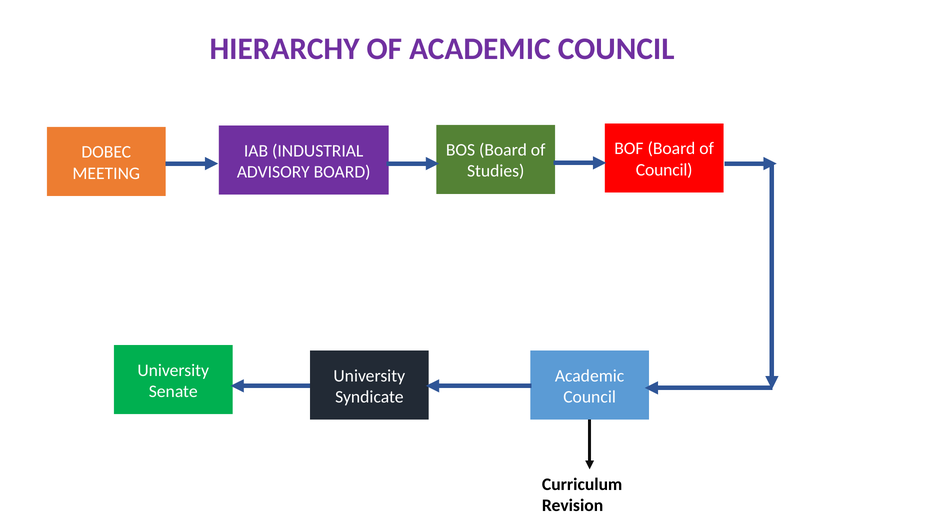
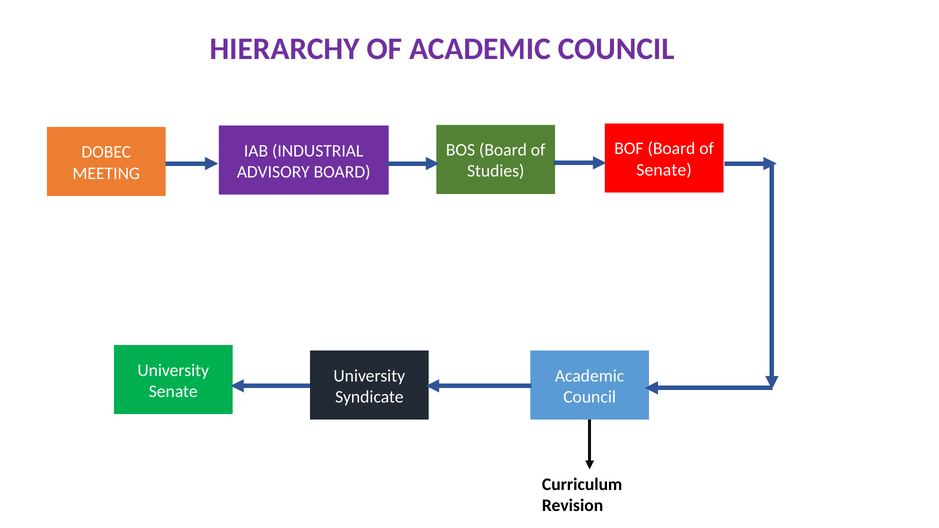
Council at (664, 170): Council -> Senate
